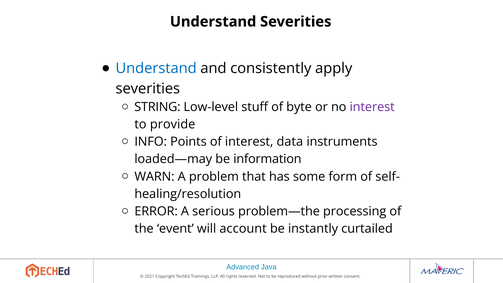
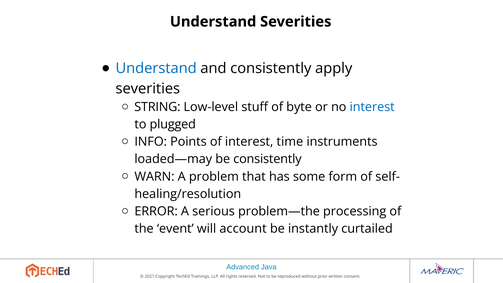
interest at (372, 107) colour: purple -> blue
provide: provide -> plugged
data: data -> time
be information: information -> consistently
